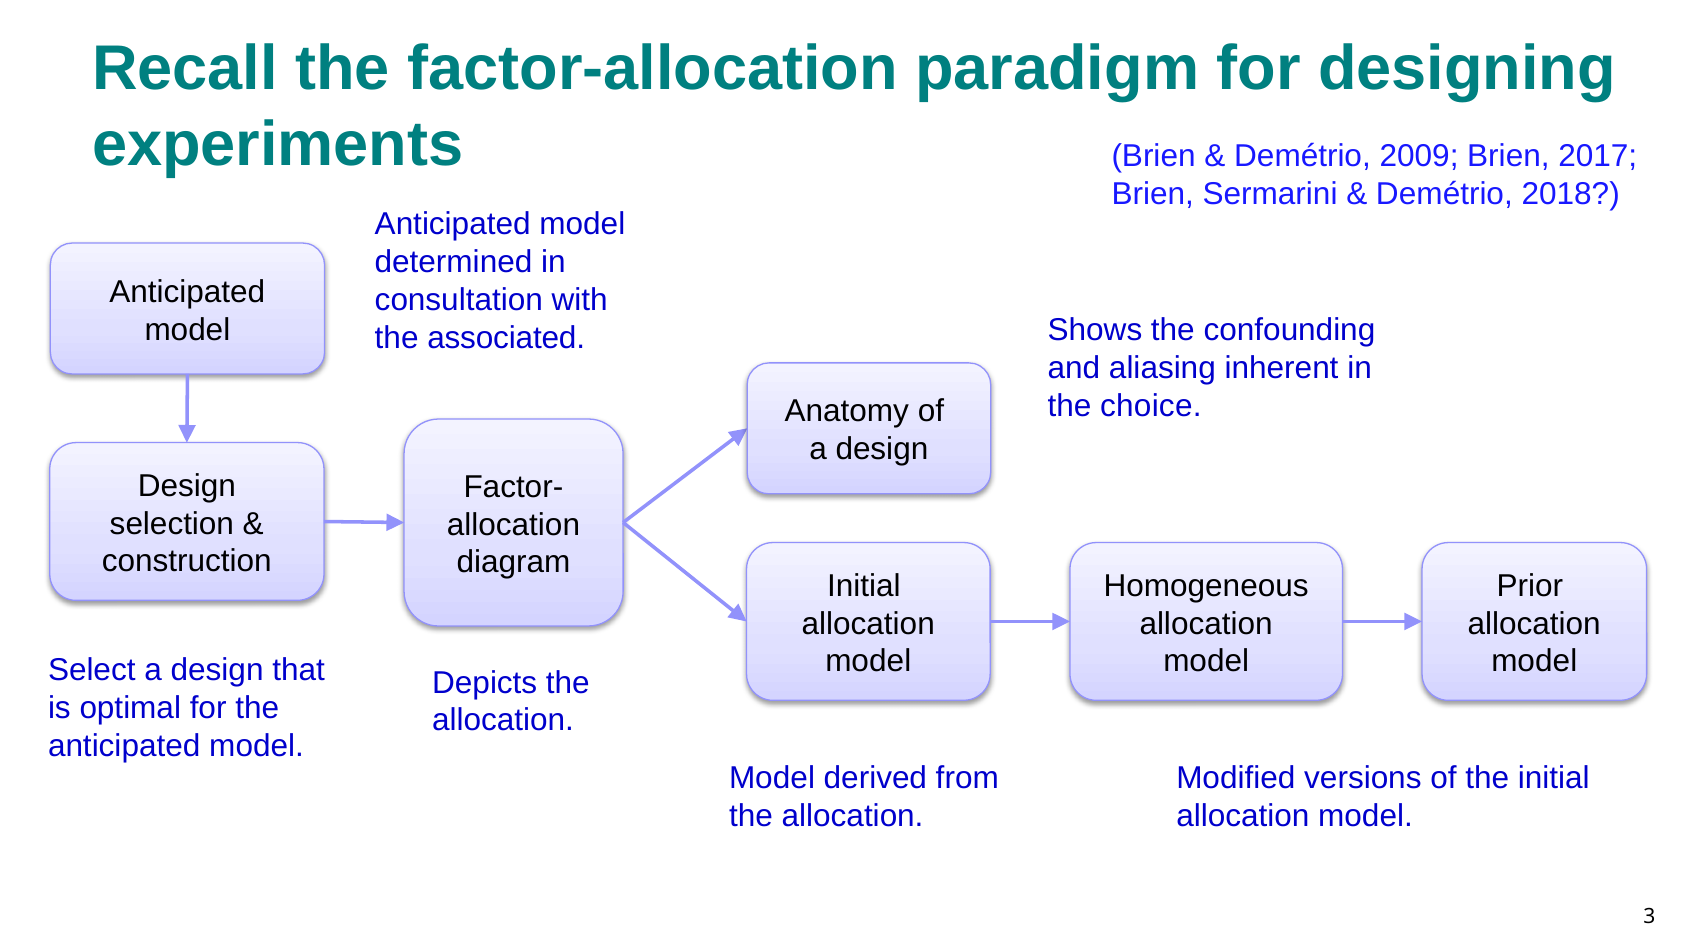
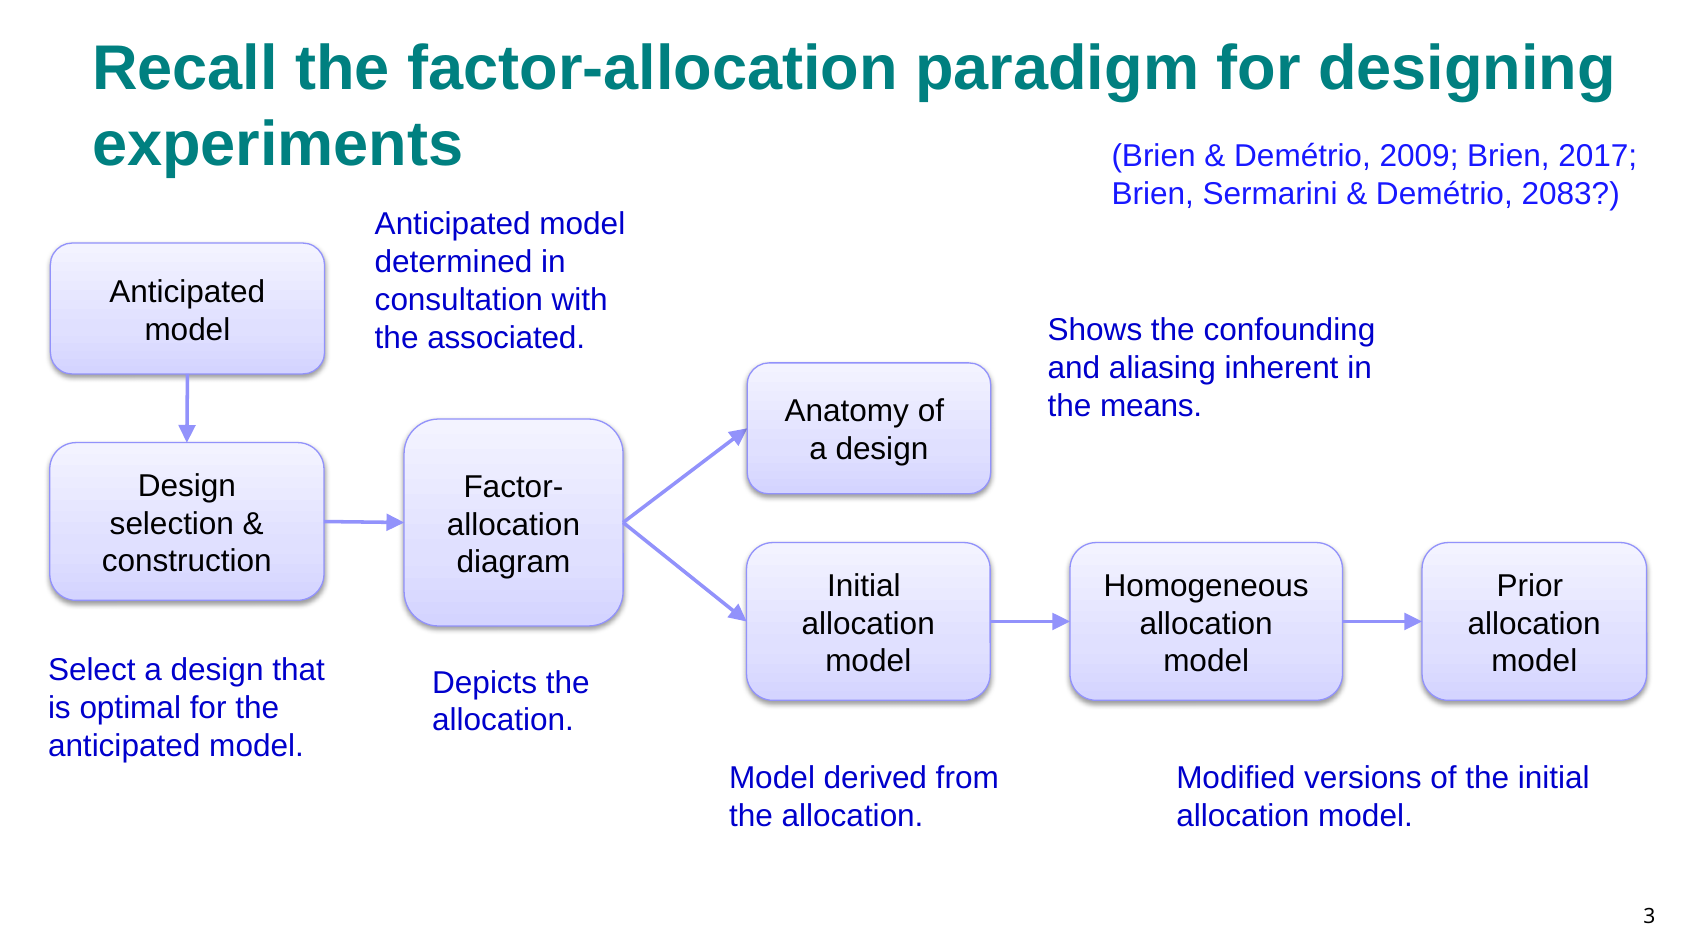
2018: 2018 -> 2083
choice: choice -> means
